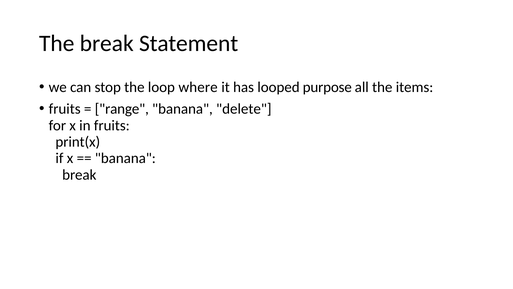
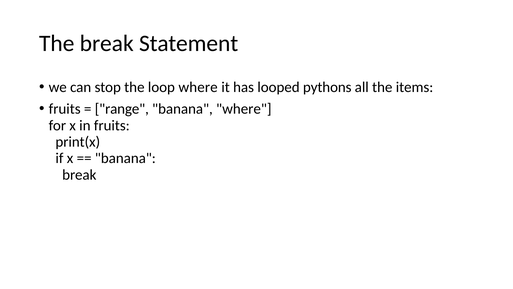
purpose: purpose -> pythons
banana delete: delete -> where
